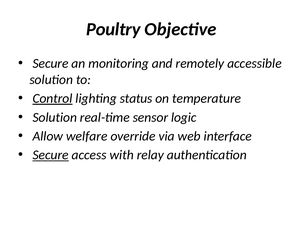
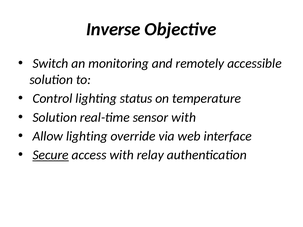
Poultry: Poultry -> Inverse
Secure at (51, 64): Secure -> Switch
Control underline: present -> none
sensor logic: logic -> with
Allow welfare: welfare -> lighting
